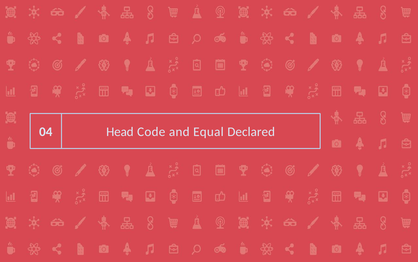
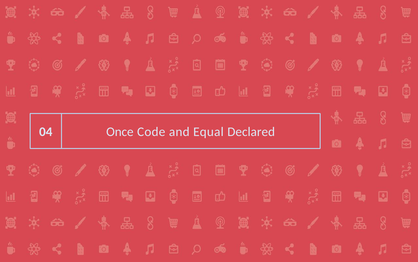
Head: Head -> Once
